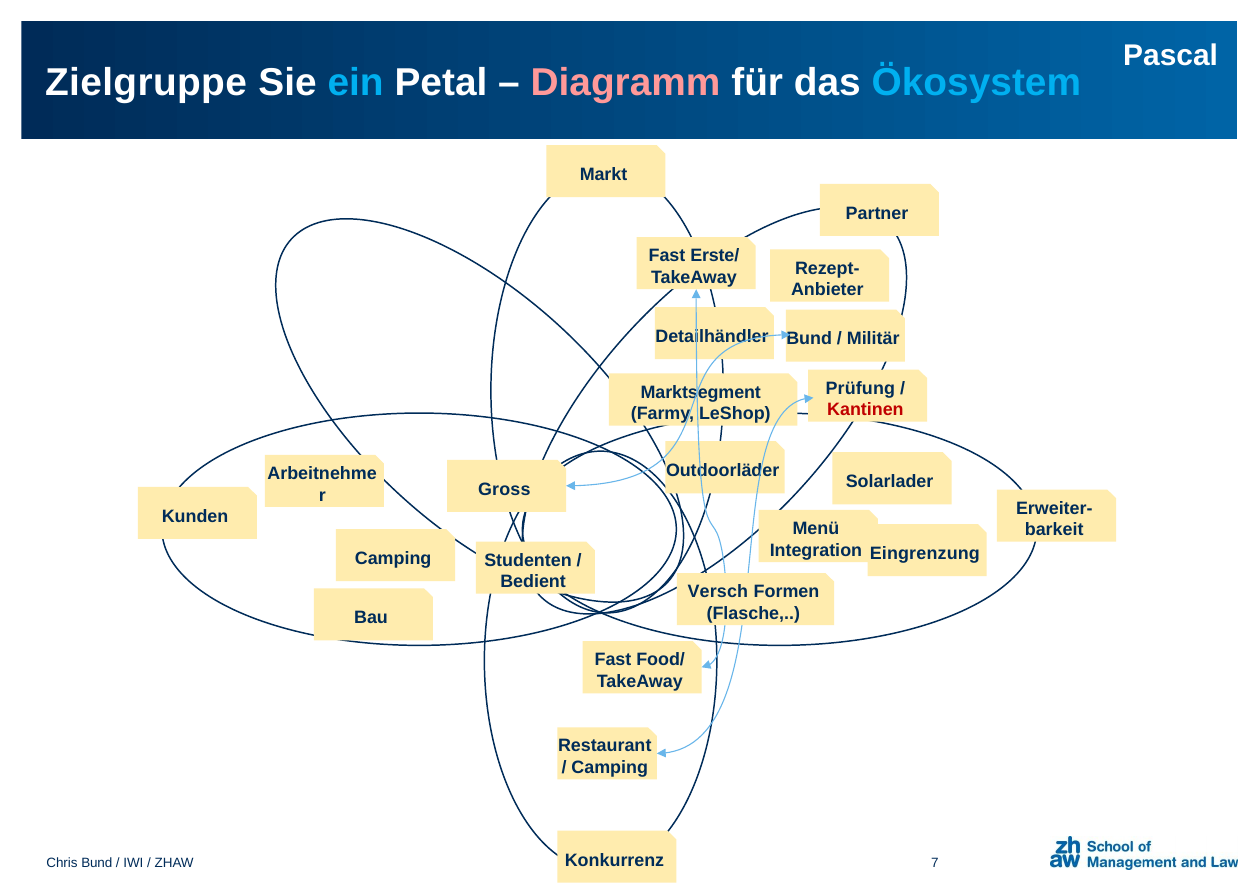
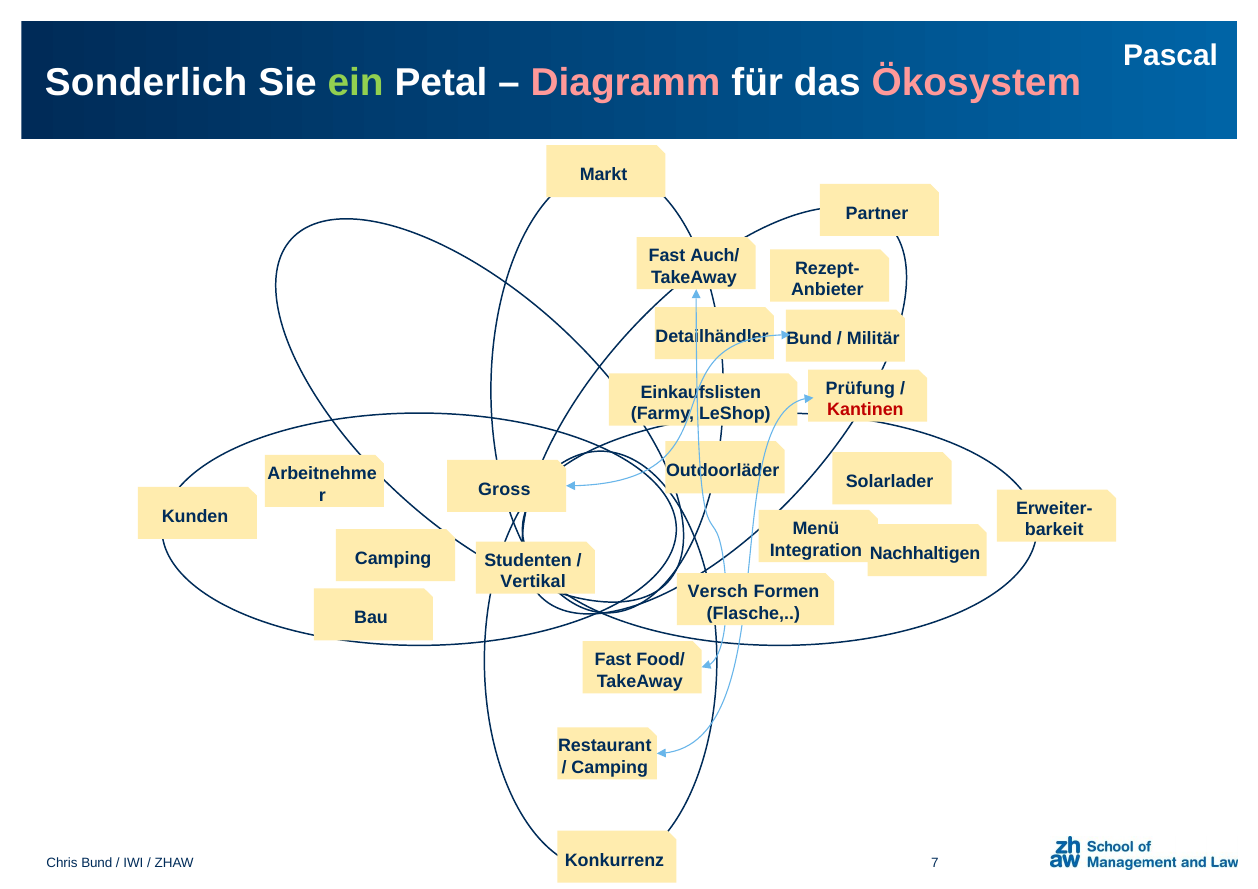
Zielgruppe: Zielgruppe -> Sonderlich
ein colour: light blue -> light green
Ökosystem colour: light blue -> pink
Erste/: Erste/ -> Auch/
Marktsegment: Marktsegment -> Einkaufslisten
Eingrenzung: Eingrenzung -> Nachhaltigen
Bedient: Bedient -> Vertikal
